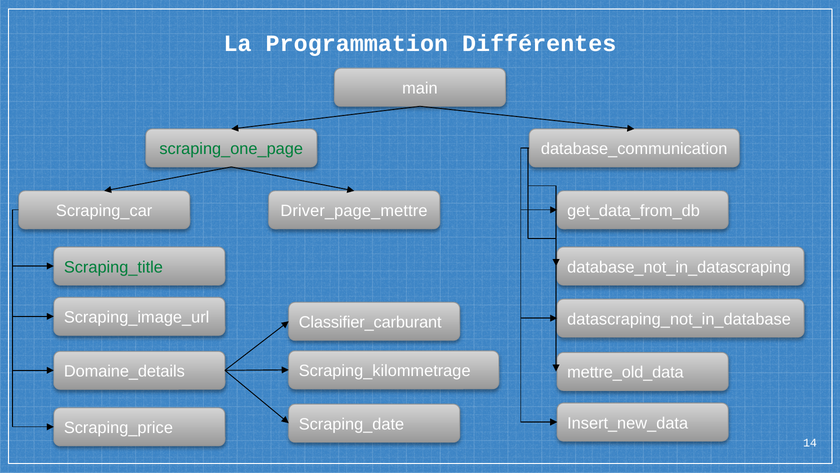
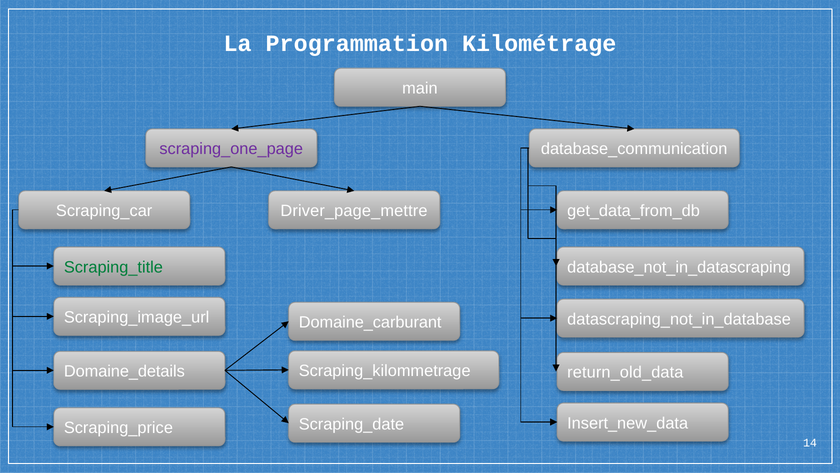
Différentes: Différentes -> Kilométrage
scraping_one_page colour: green -> purple
Classifier_carburant: Classifier_carburant -> Domaine_carburant
mettre_old_data: mettre_old_data -> return_old_data
